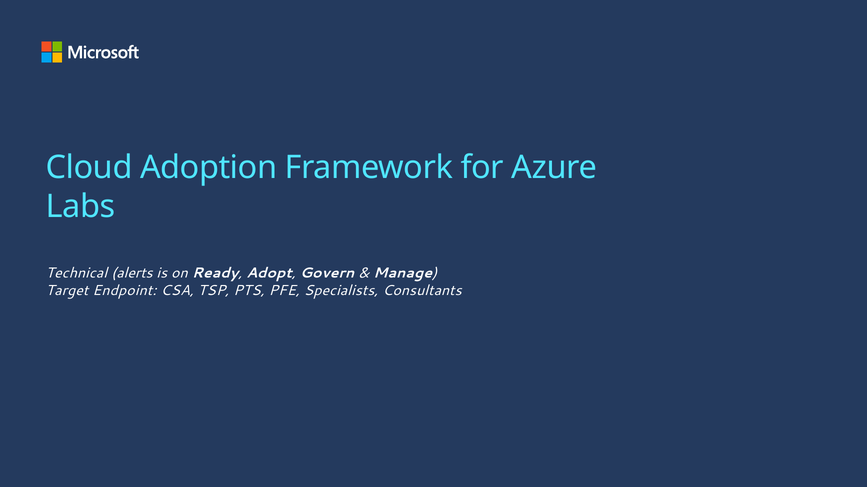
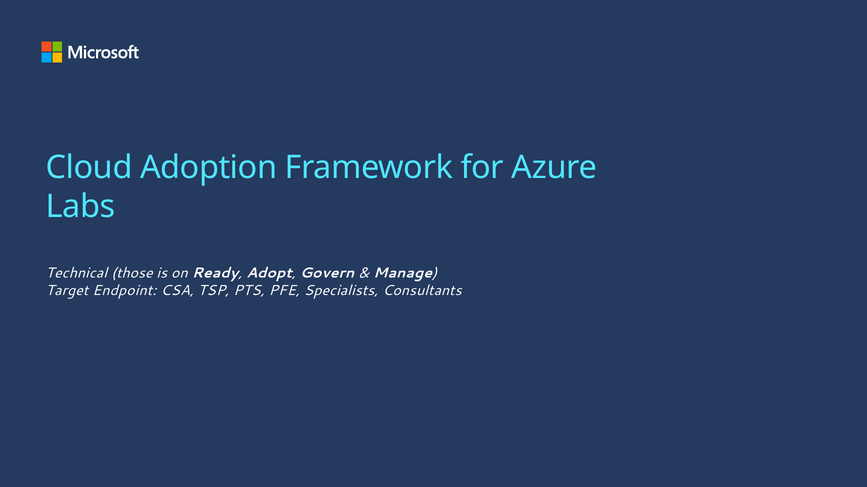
alerts: alerts -> those
